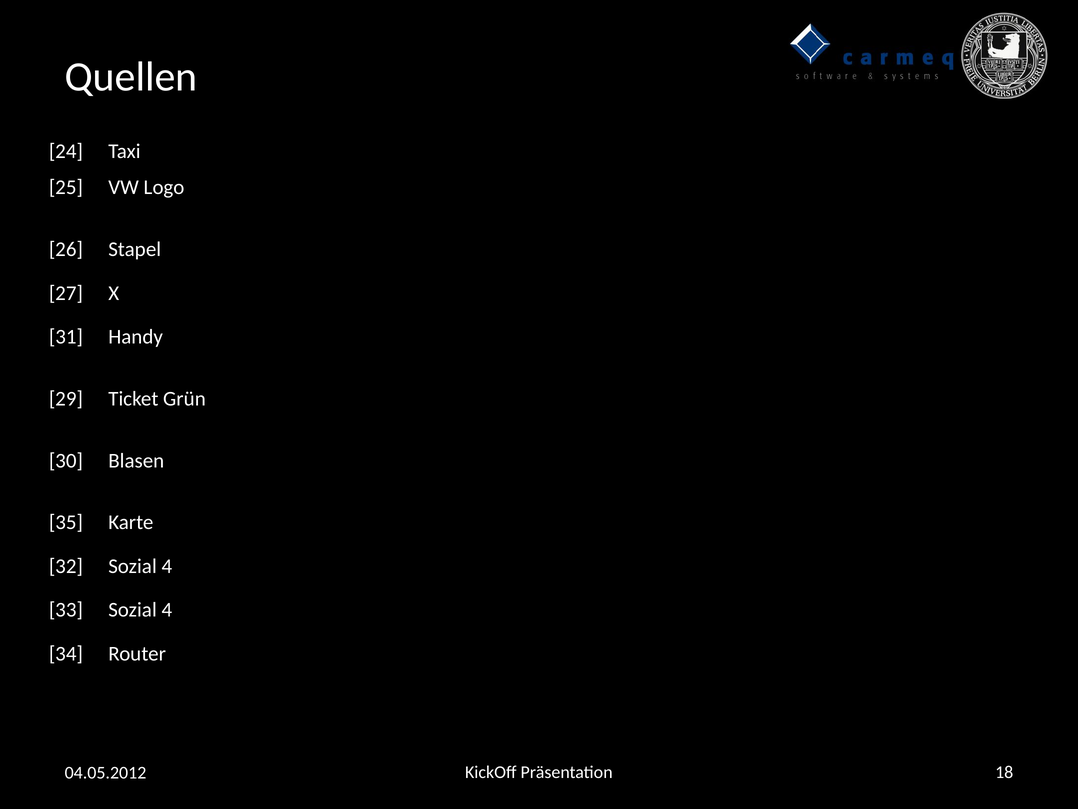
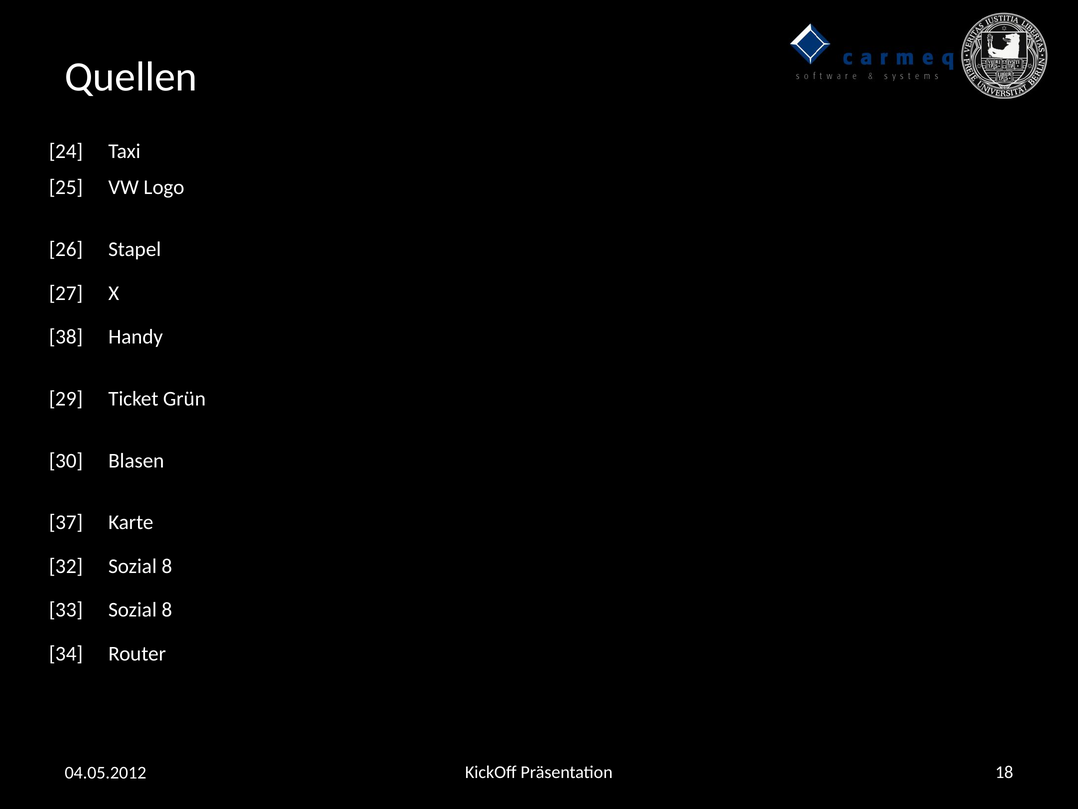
31: 31 -> 38
35: 35 -> 37
32 Sozial 4: 4 -> 8
33 Sozial 4: 4 -> 8
